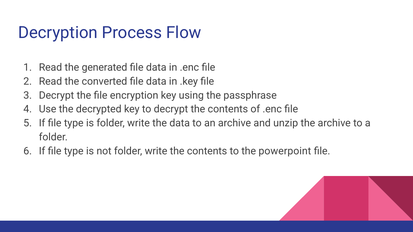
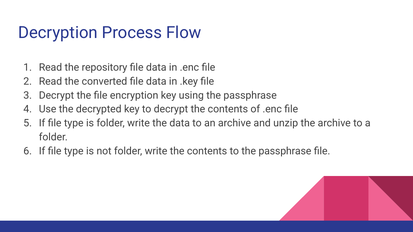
generated: generated -> repository
to the powerpoint: powerpoint -> passphrase
